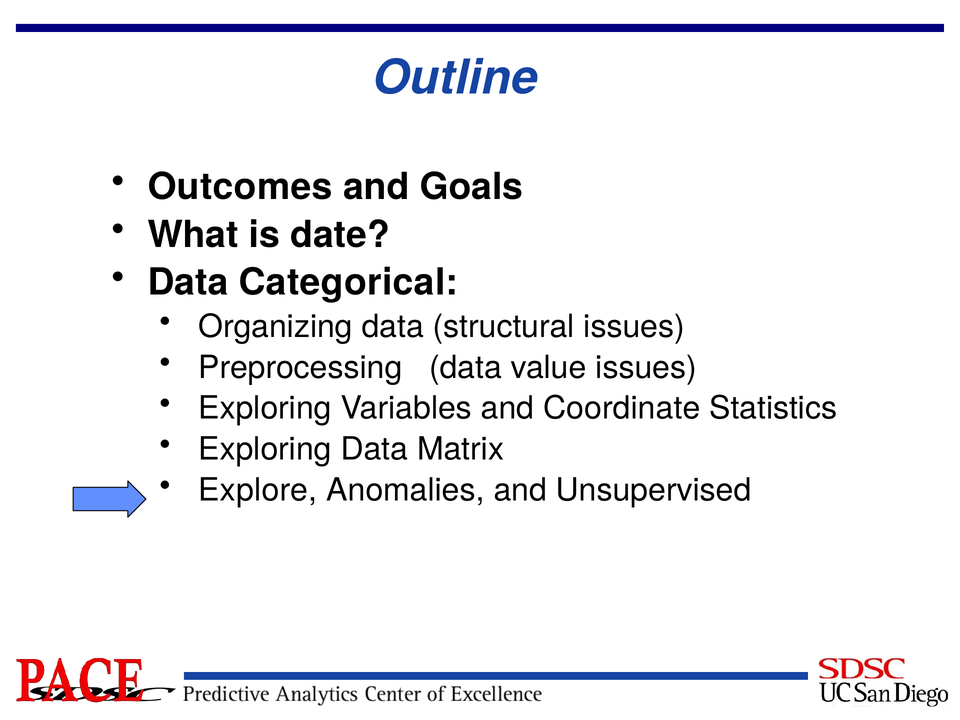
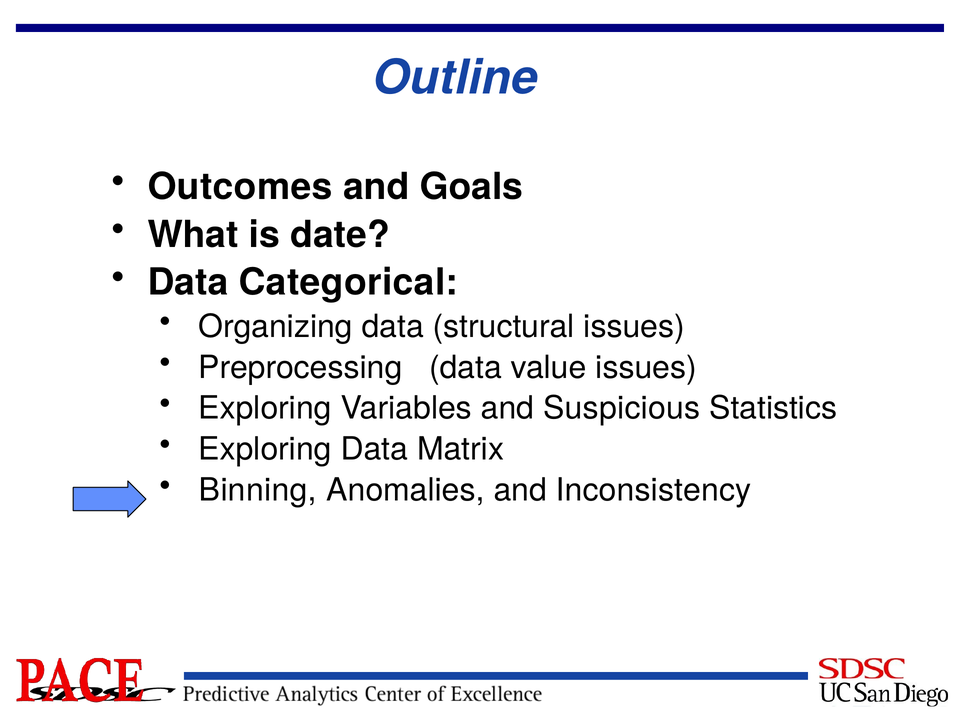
Coordinate: Coordinate -> Suspicious
Explore: Explore -> Binning
Unsupervised: Unsupervised -> Inconsistency
